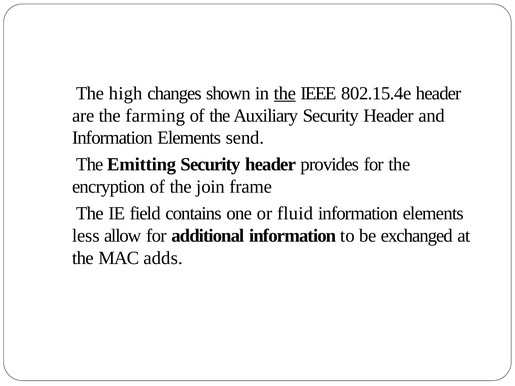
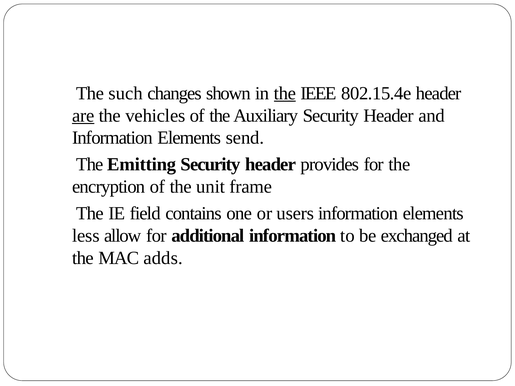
high: high -> such
are underline: none -> present
farming: farming -> vehicles
join: join -> unit
fluid: fluid -> users
